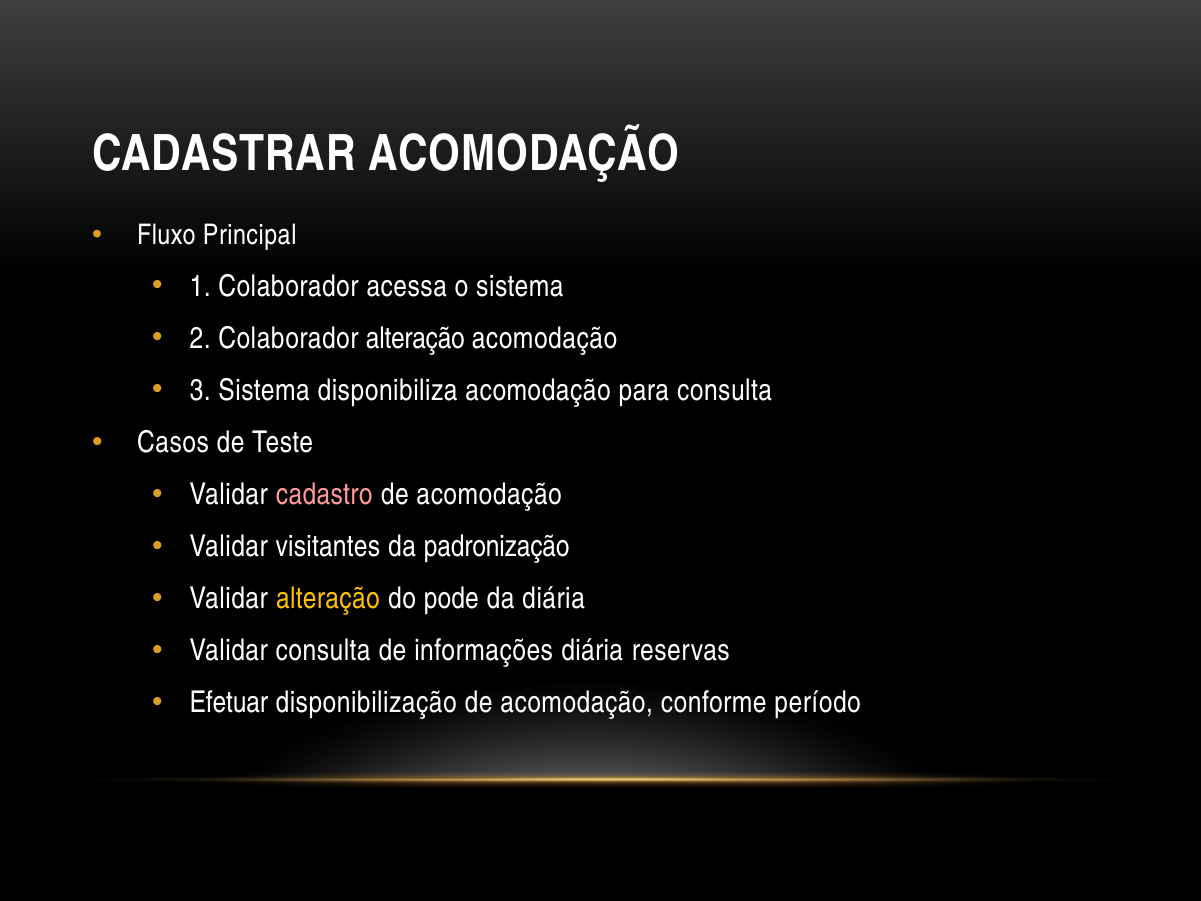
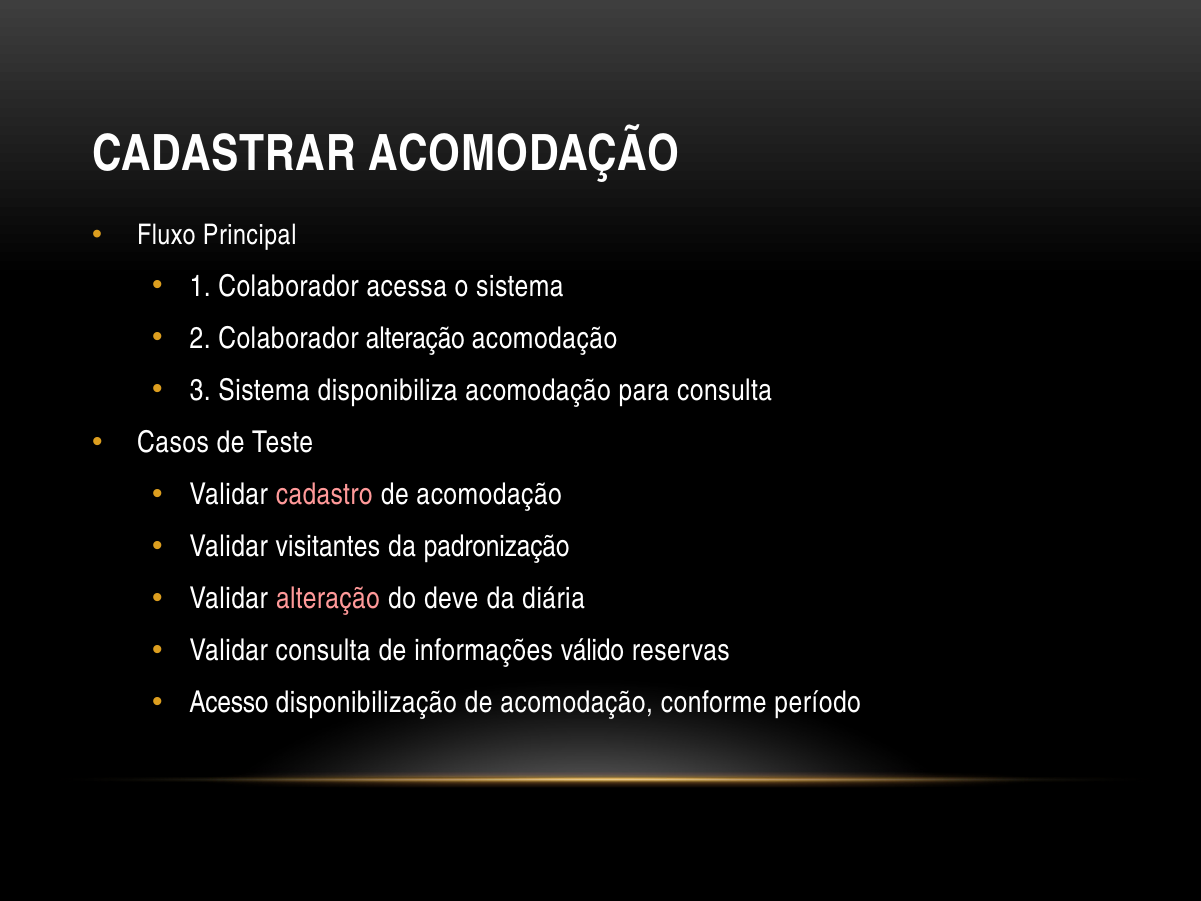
alteração at (328, 599) colour: yellow -> pink
pode: pode -> deve
informações diária: diária -> válido
Efetuar: Efetuar -> Acesso
